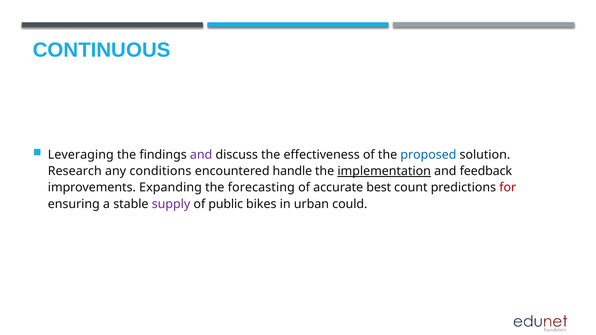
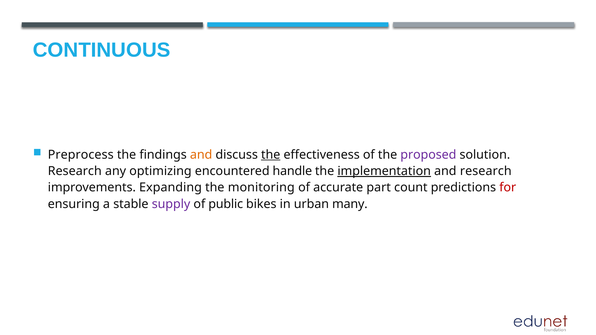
Leveraging: Leveraging -> Preprocess
and at (201, 155) colour: purple -> orange
the at (271, 155) underline: none -> present
proposed colour: blue -> purple
conditions: conditions -> optimizing
and feedback: feedback -> research
forecasting: forecasting -> monitoring
best: best -> part
could: could -> many
